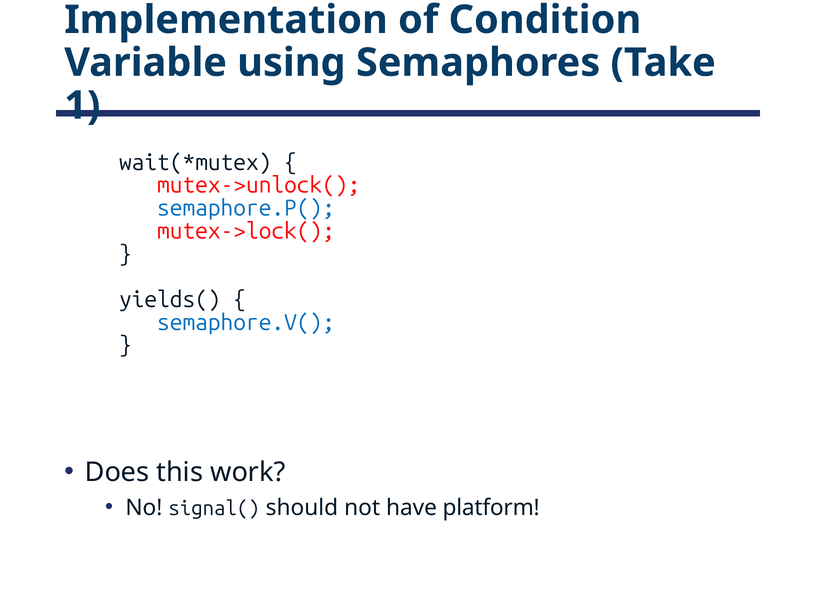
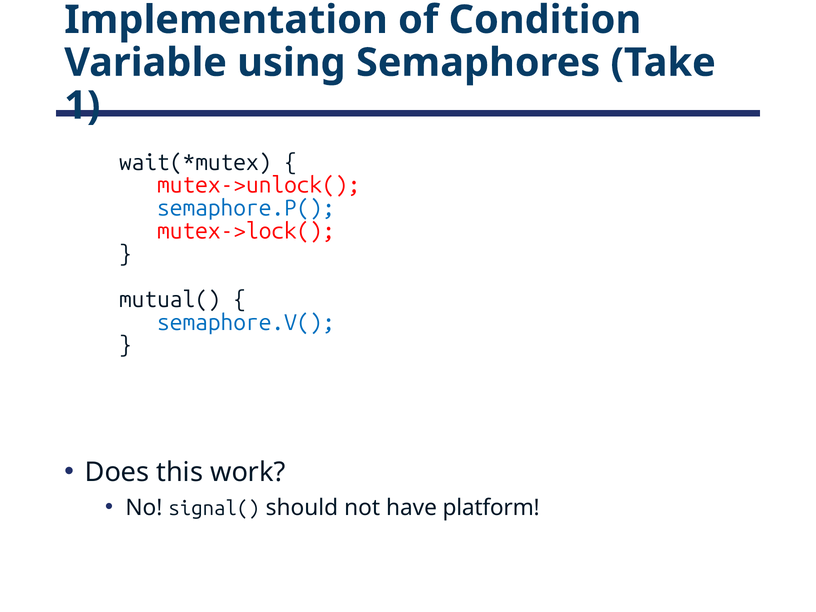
yields(: yields( -> mutual(
